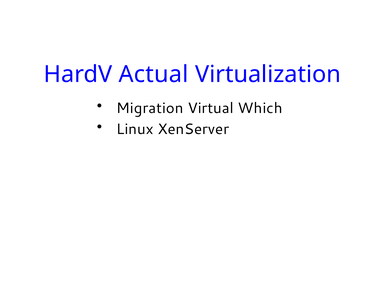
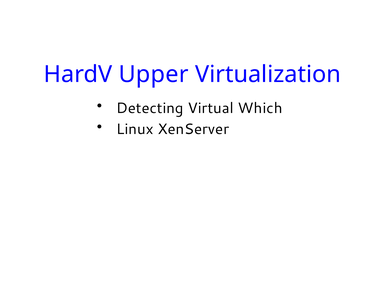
Actual: Actual -> Upper
Migration: Migration -> Detecting
